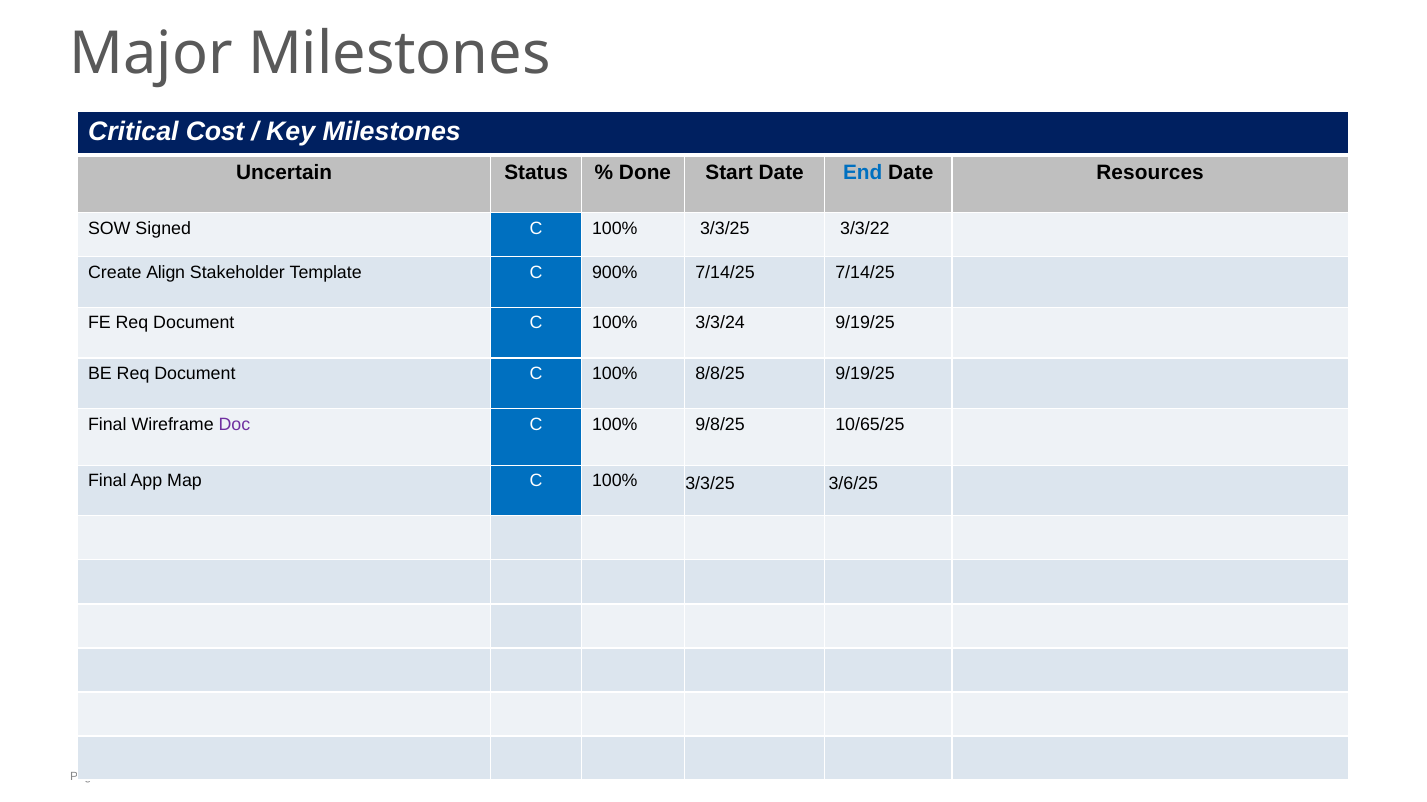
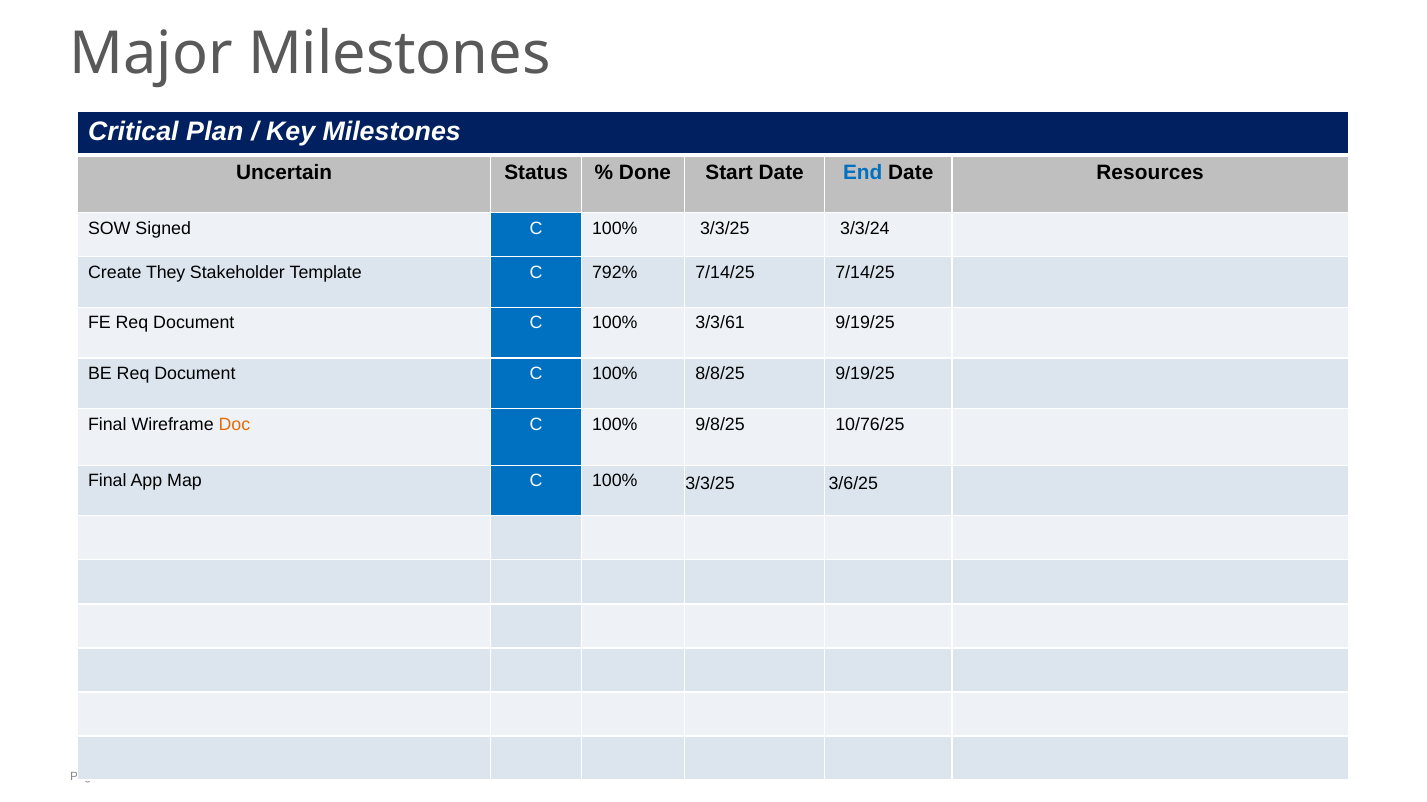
Cost: Cost -> Plan
3/3/22: 3/3/22 -> 3/3/24
Align: Align -> They
900%: 900% -> 792%
3/3/24: 3/3/24 -> 3/3/61
Doc colour: purple -> orange
10/65/25: 10/65/25 -> 10/76/25
